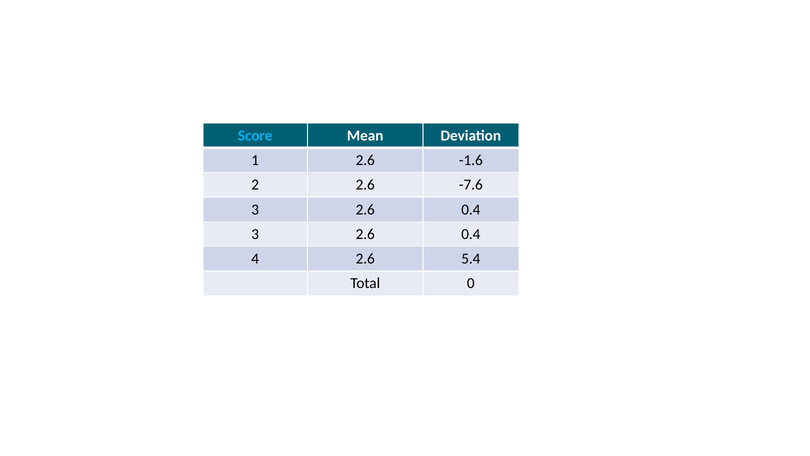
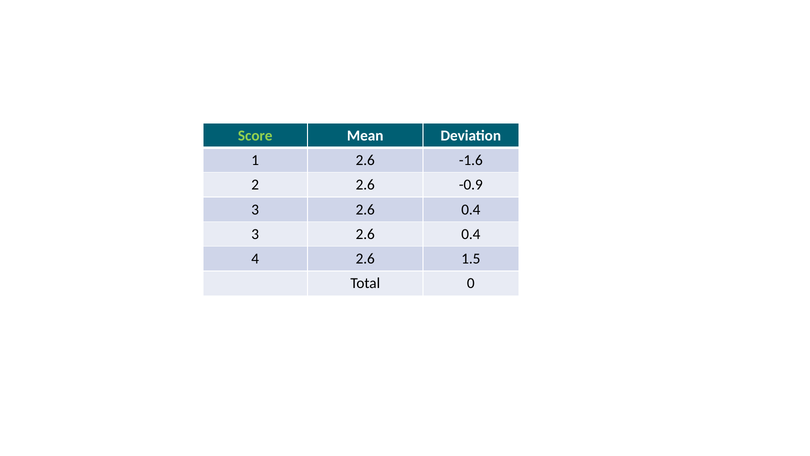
Score colour: light blue -> light green
-7.6: -7.6 -> -0.9
5.4: 5.4 -> 1.5
